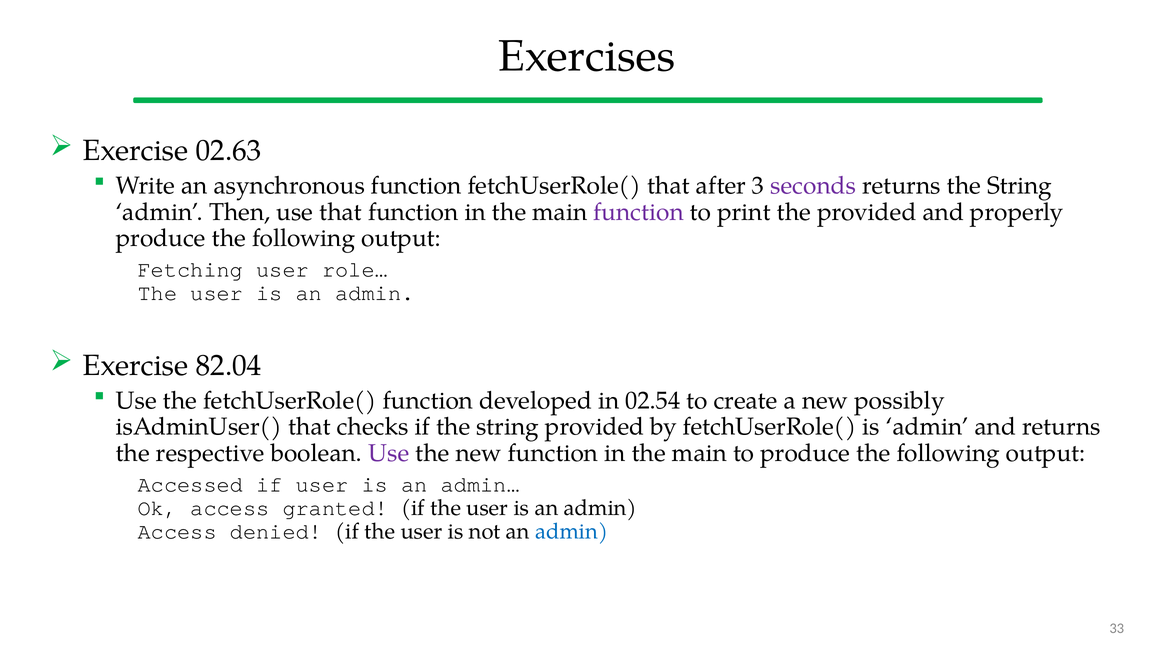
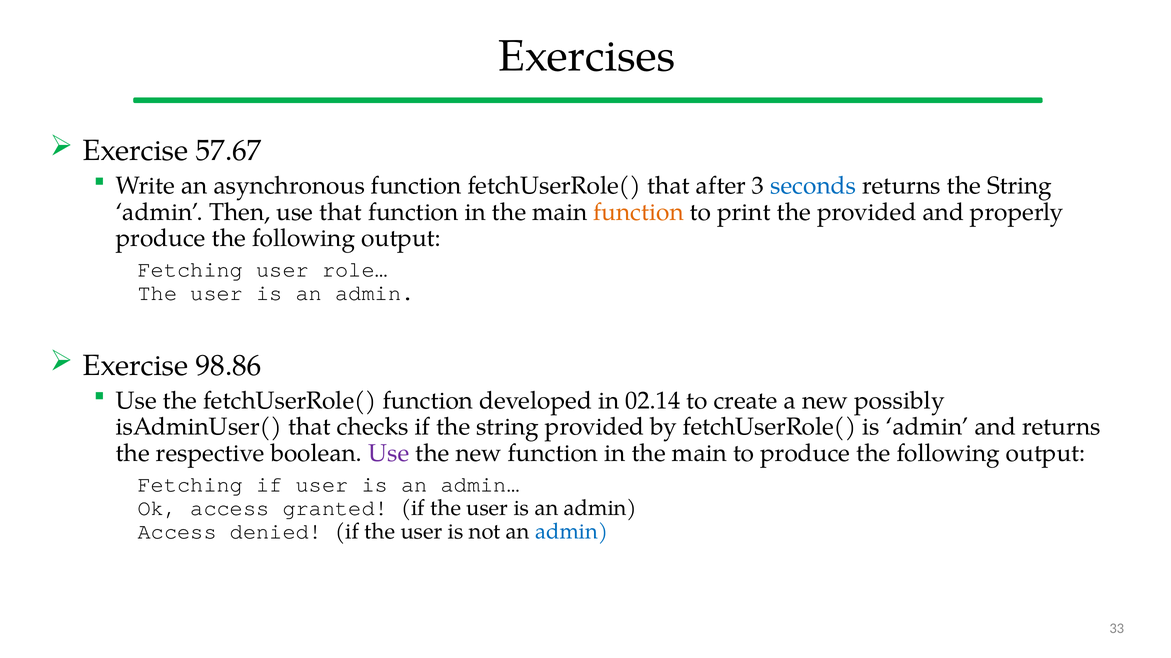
02.63: 02.63 -> 57.67
seconds colour: purple -> blue
function at (639, 212) colour: purple -> orange
82.04: 82.04 -> 98.86
02.54: 02.54 -> 02.14
Accessed at (190, 485): Accessed -> Fetching
